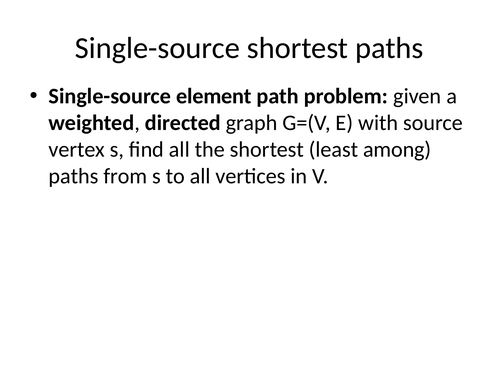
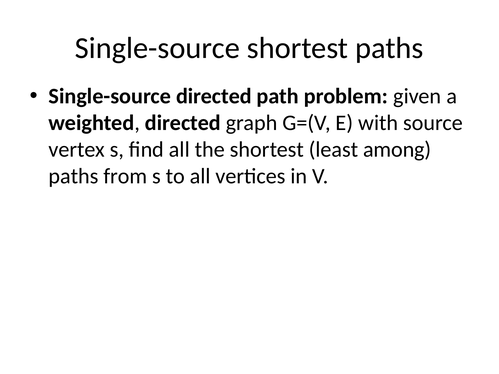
Single-source element: element -> directed
